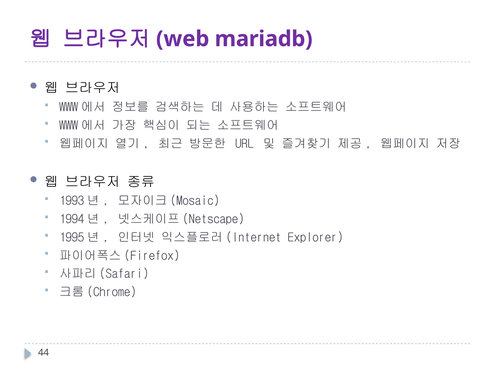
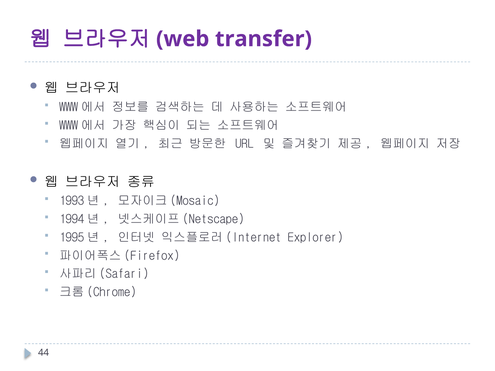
mariadb: mariadb -> transfer
